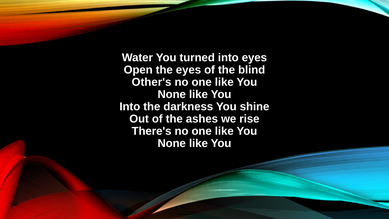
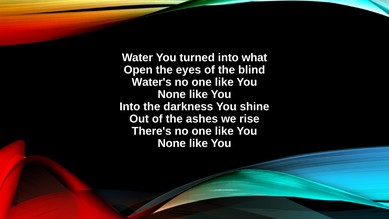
into eyes: eyes -> what
Other's: Other's -> Water's
